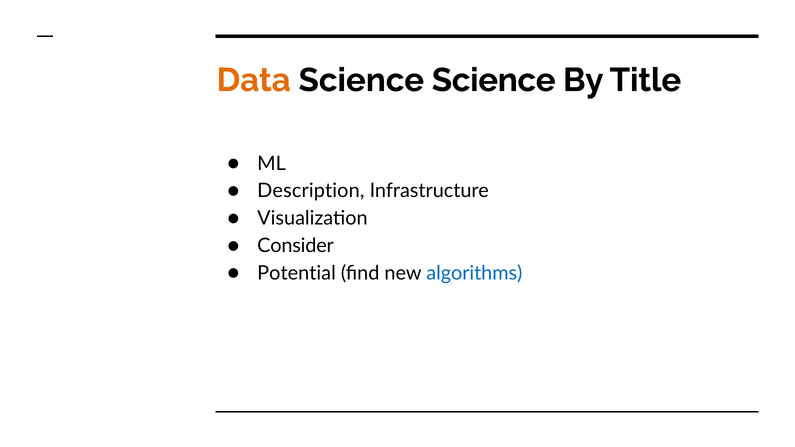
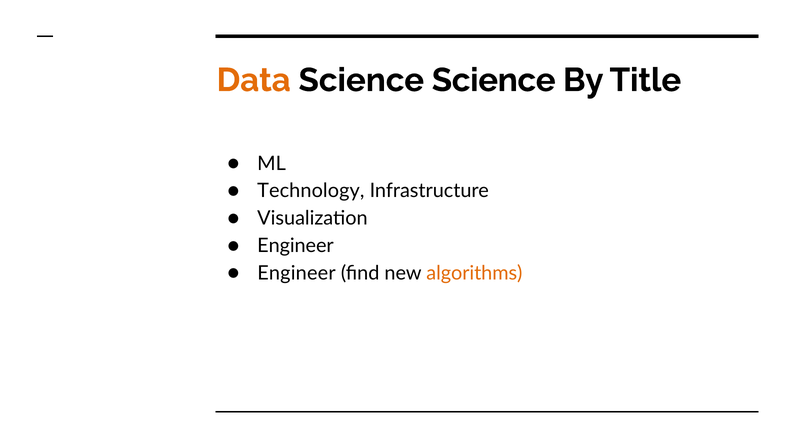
Description: Description -> Technology
Consider at (296, 246): Consider -> Engineer
Potential at (297, 273): Potential -> Engineer
algorithms colour: blue -> orange
